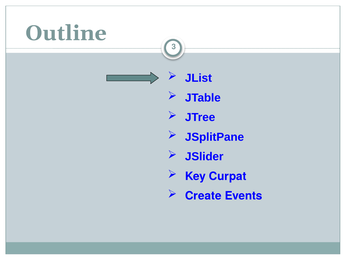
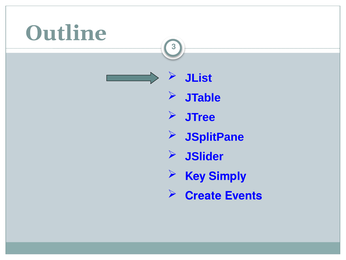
Curpat: Curpat -> Simply
